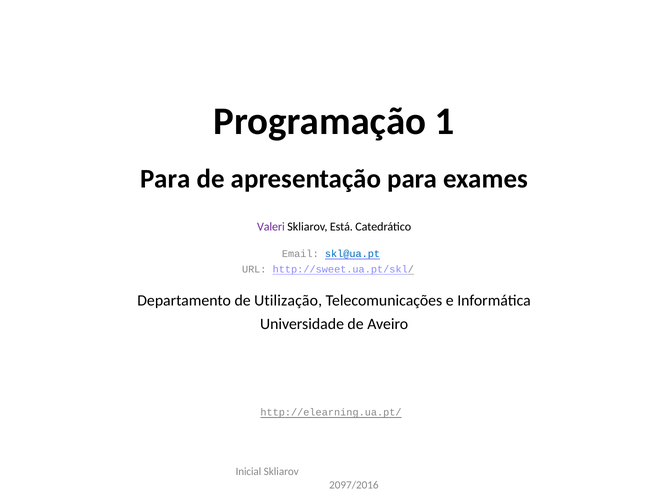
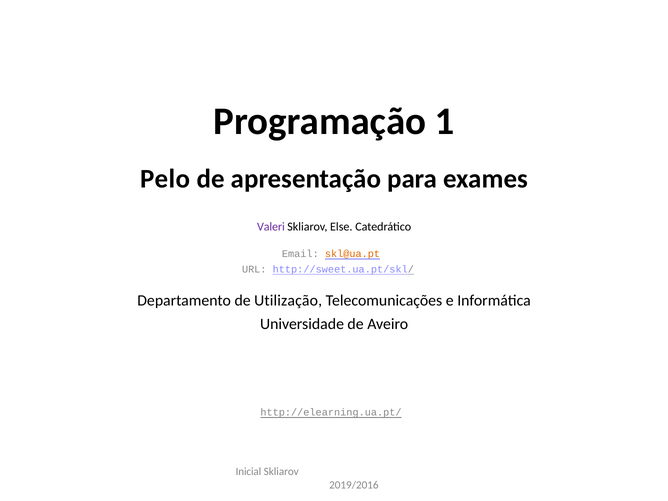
Para at (165, 179): Para -> Pelo
Está: Está -> Else
skl@ua.pt colour: blue -> orange
2097/2016: 2097/2016 -> 2019/2016
